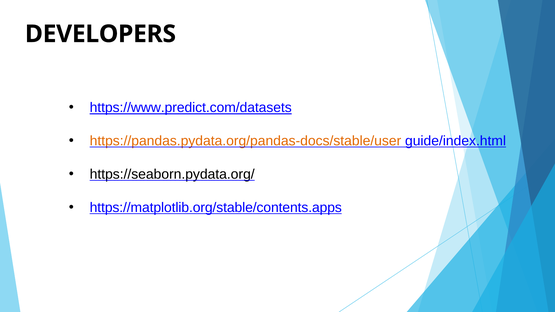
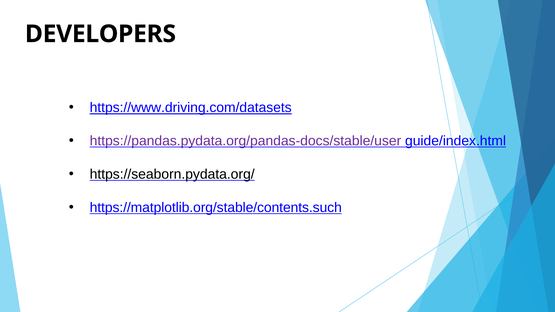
https://www.predict.com/datasets: https://www.predict.com/datasets -> https://www.driving.com/datasets
https://pandas.pydata.org/pandas-docs/stable/user colour: orange -> purple
https://matplotlib.org/stable/contents.apps: https://matplotlib.org/stable/contents.apps -> https://matplotlib.org/stable/contents.such
